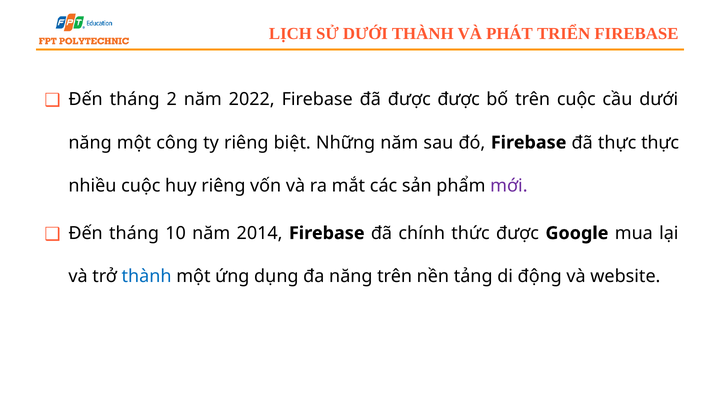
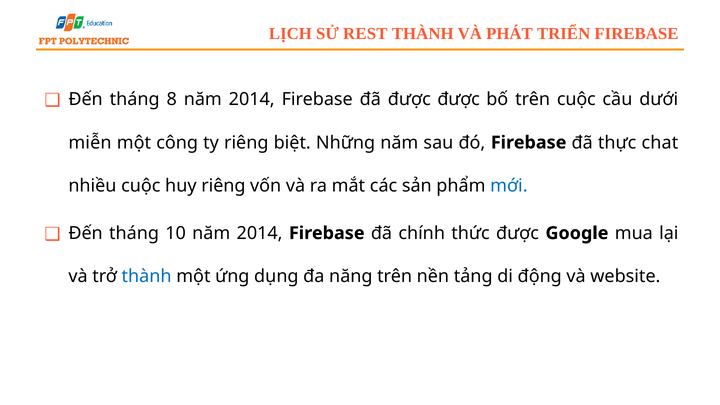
SỬ DƯỚI: DƯỚI -> REST
2: 2 -> 8
2022 at (252, 99): 2022 -> 2014
năng at (90, 143): năng -> miễn
thực thực: thực -> chat
mới colour: purple -> blue
